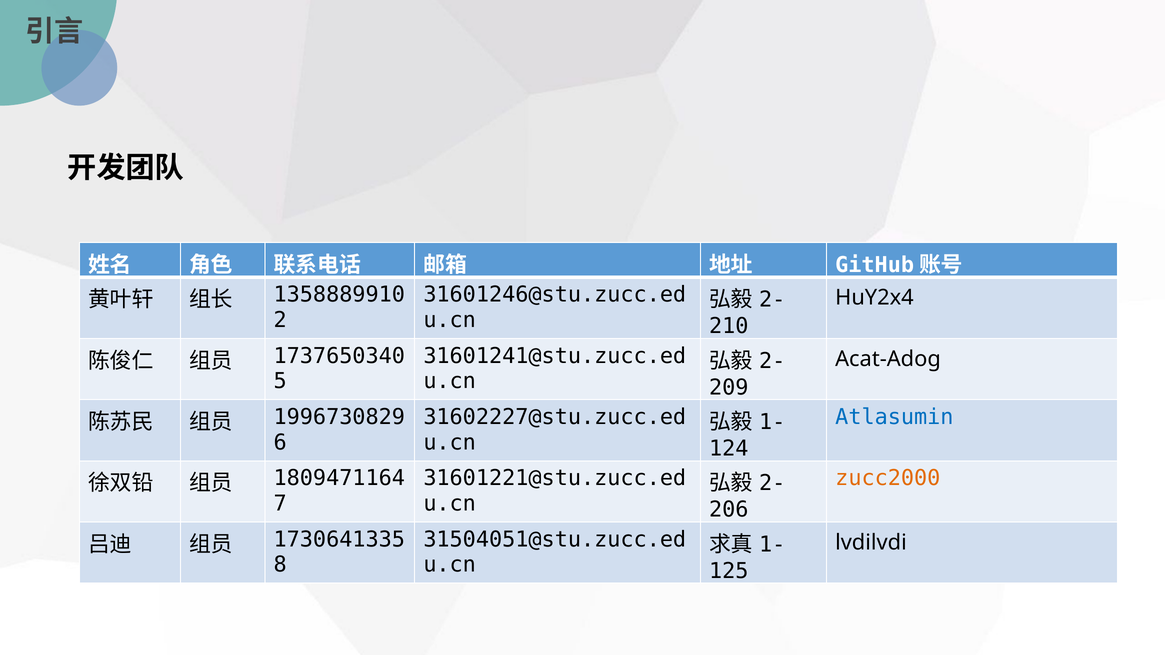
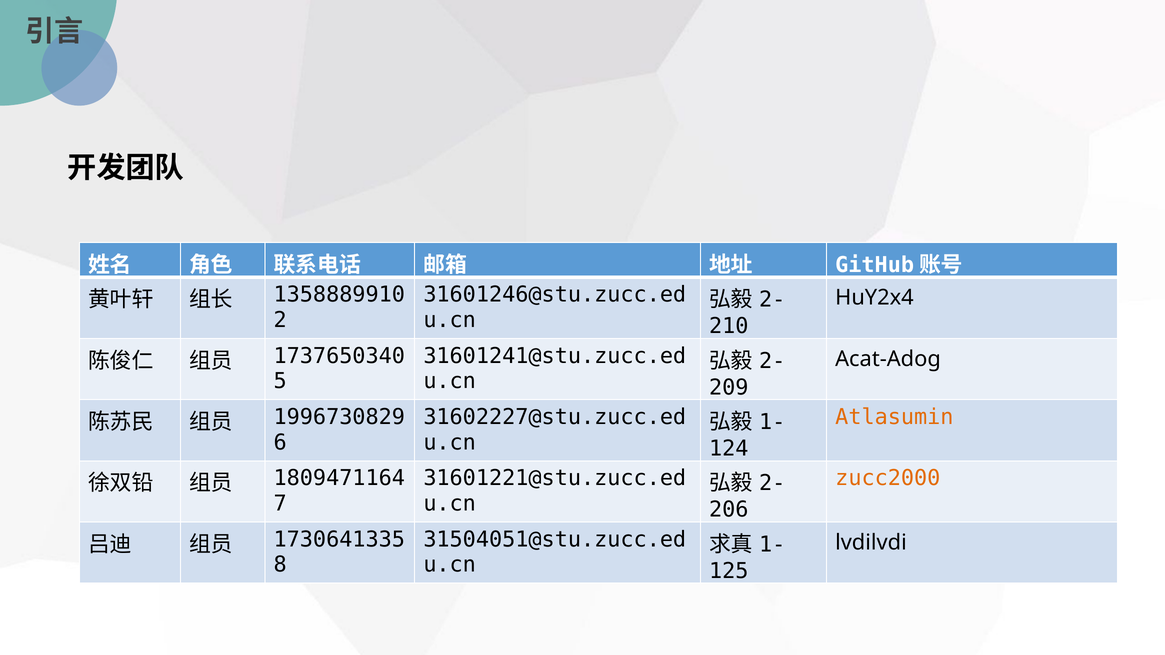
Atlasumin colour: blue -> orange
